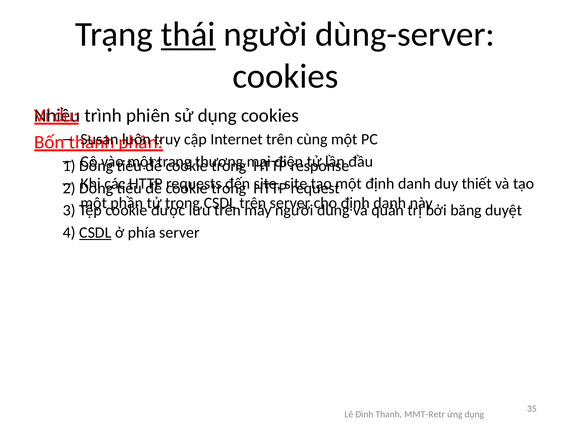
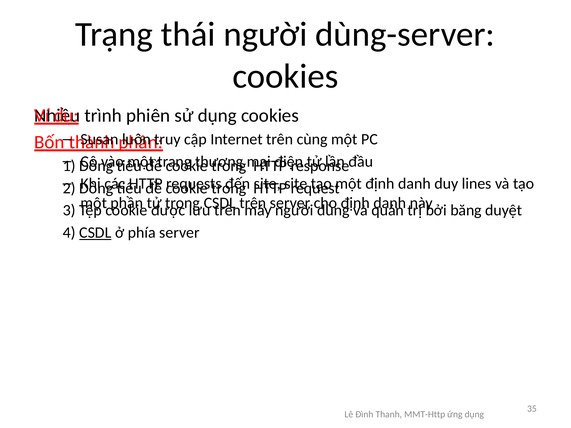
thái underline: present -> none
thiết: thiết -> lines
MMT-Retr: MMT-Retr -> MMT-Http
